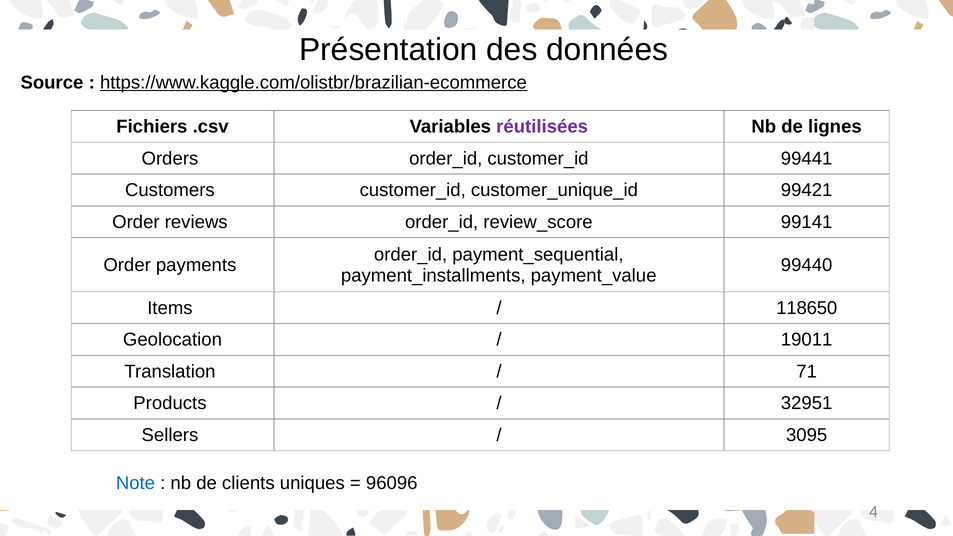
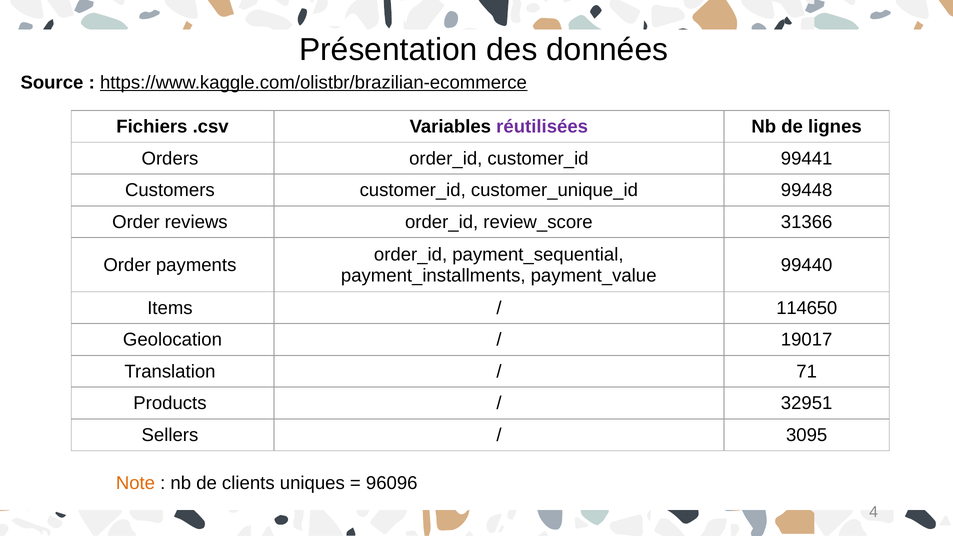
99421: 99421 -> 99448
99141: 99141 -> 31366
118650: 118650 -> 114650
19011: 19011 -> 19017
Note colour: blue -> orange
